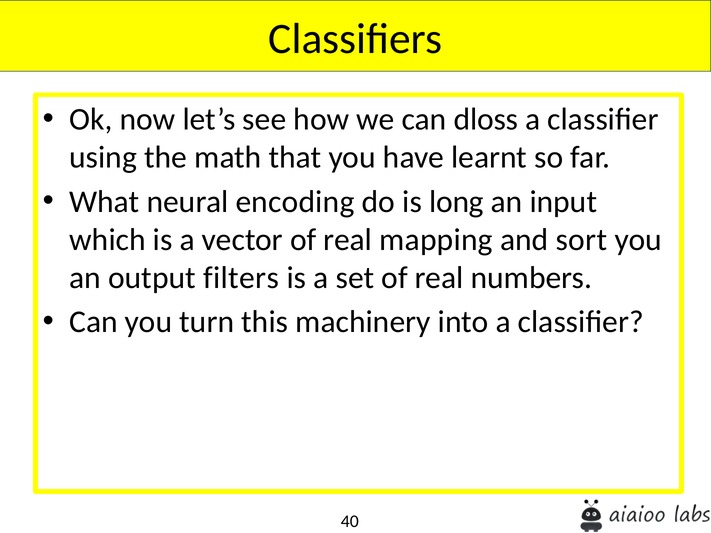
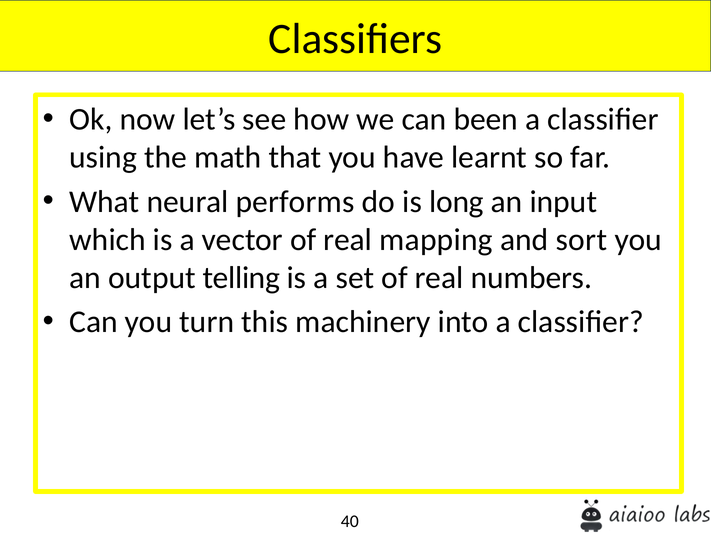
dloss: dloss -> been
encoding: encoding -> performs
filters: filters -> telling
